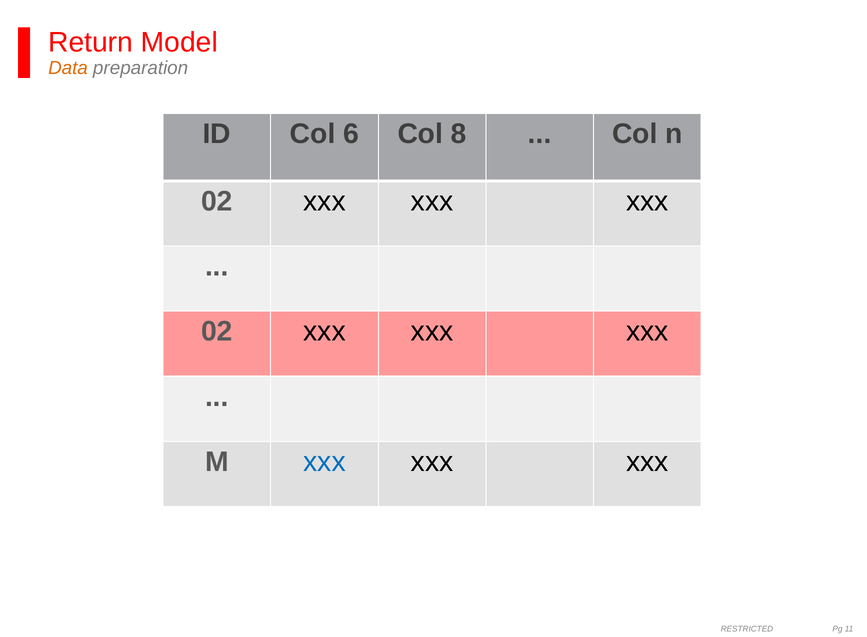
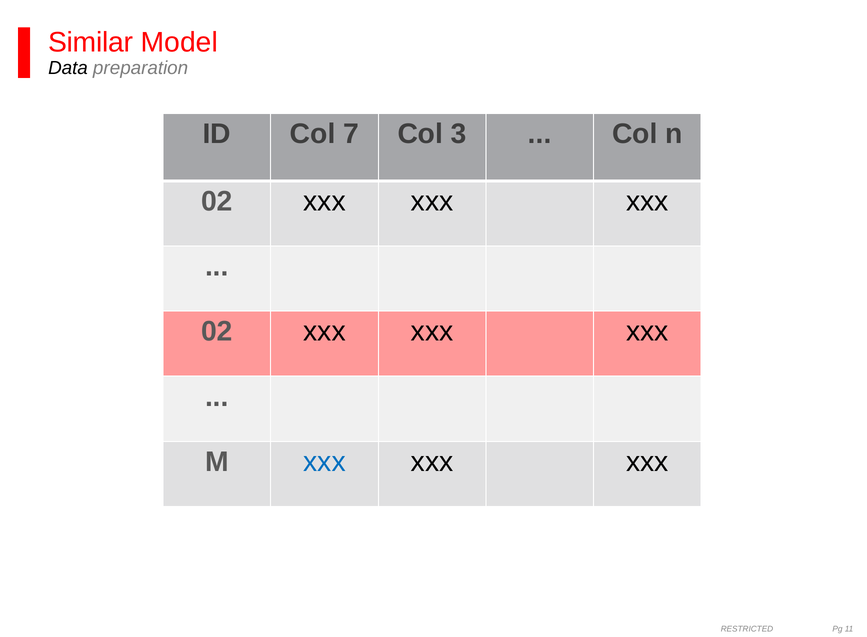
Return: Return -> Similar
Data colour: orange -> black
6: 6 -> 7
8: 8 -> 3
